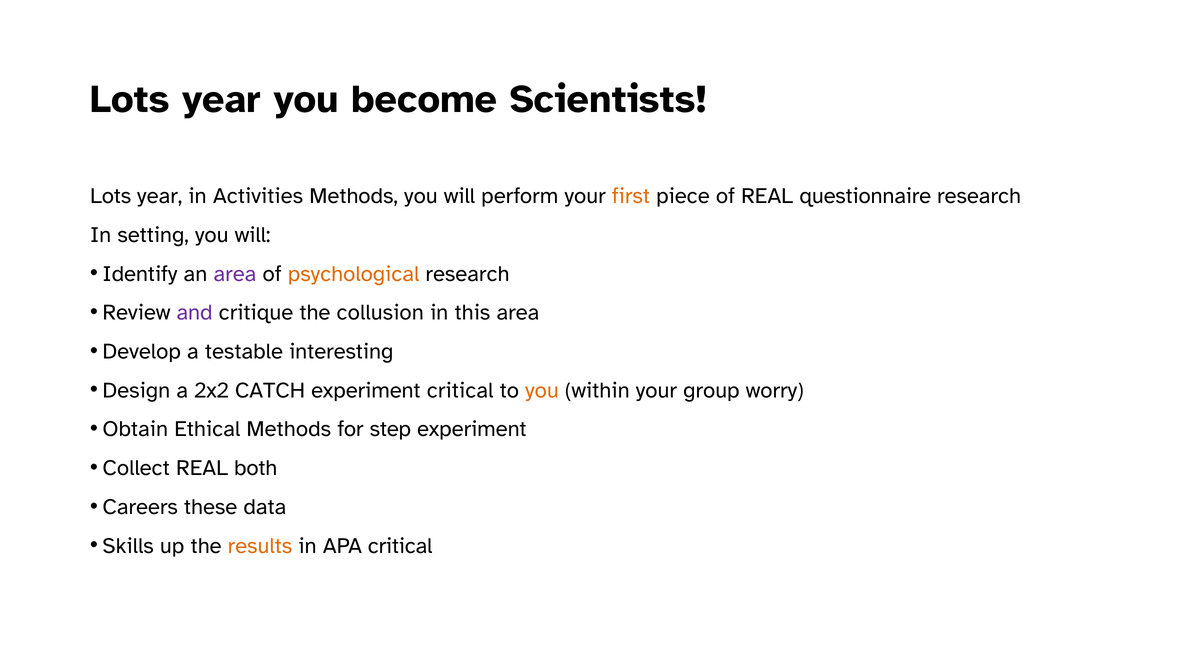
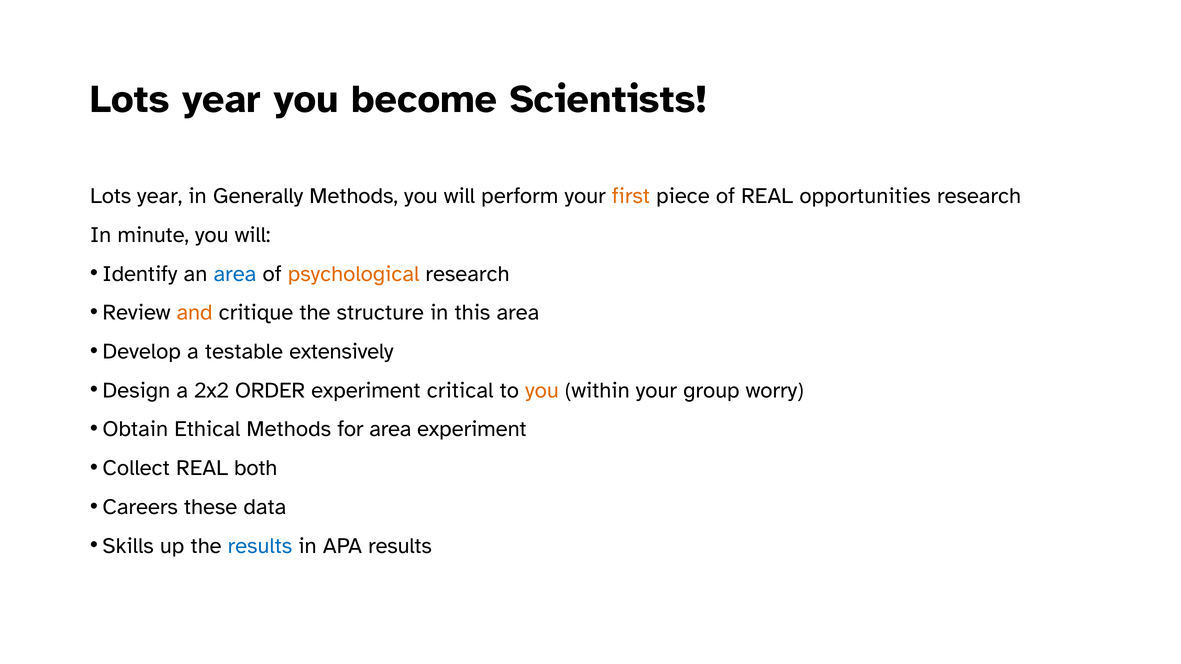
Activities: Activities -> Generally
questionnaire: questionnaire -> opportunities
setting: setting -> minute
area at (235, 274) colour: purple -> blue
and colour: purple -> orange
collusion: collusion -> structure
interesting: interesting -> extensively
CATCH: CATCH -> ORDER
for step: step -> area
results at (260, 546) colour: orange -> blue
APA critical: critical -> results
